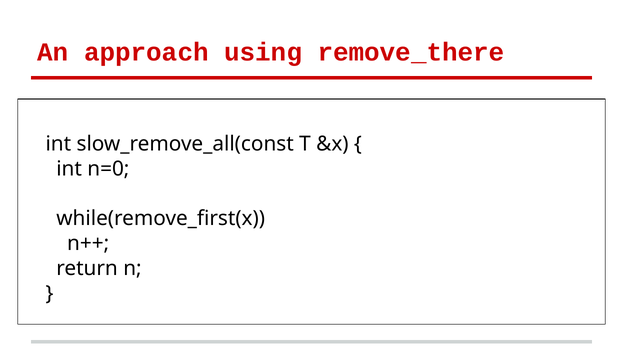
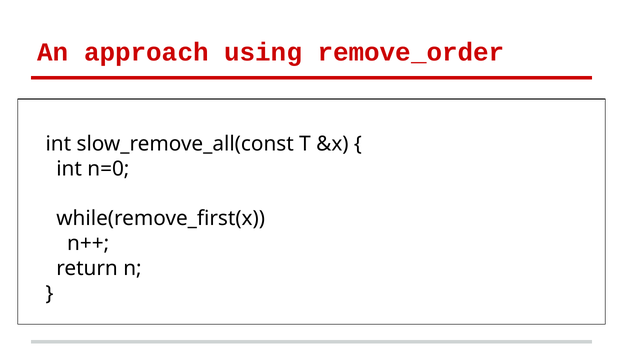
remove_there: remove_there -> remove_order
